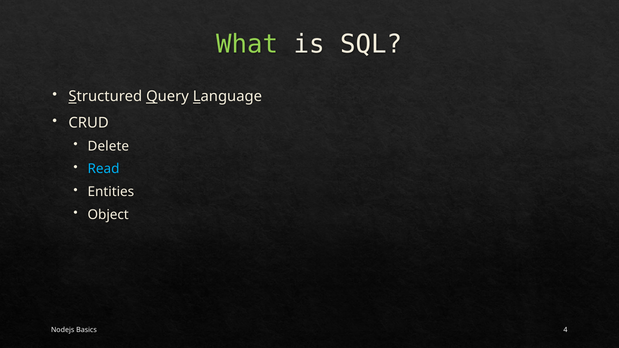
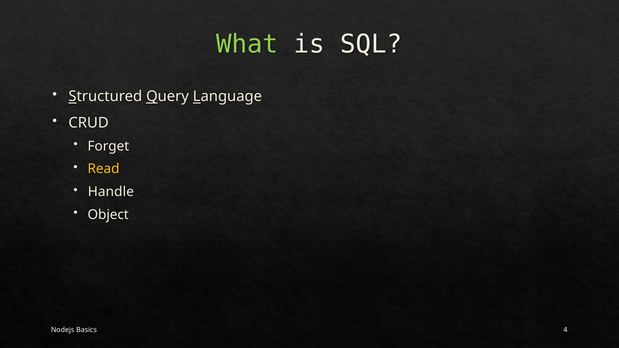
Delete: Delete -> Forget
Read colour: light blue -> yellow
Entities: Entities -> Handle
